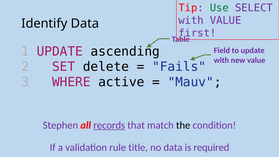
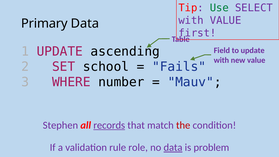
Identify: Identify -> Primary
delete: delete -> school
active: active -> number
the colour: black -> red
title: title -> role
data at (173, 147) underline: none -> present
required: required -> problem
